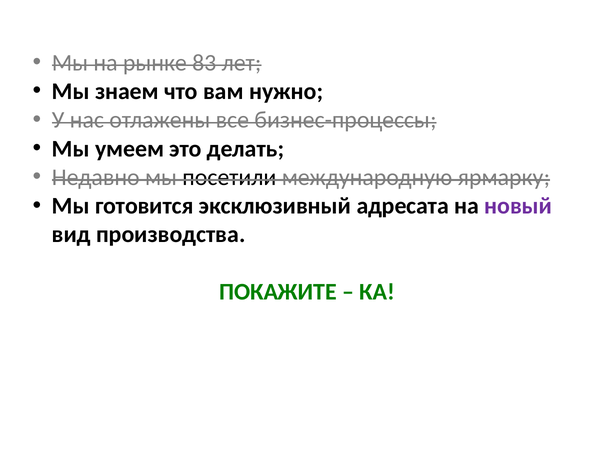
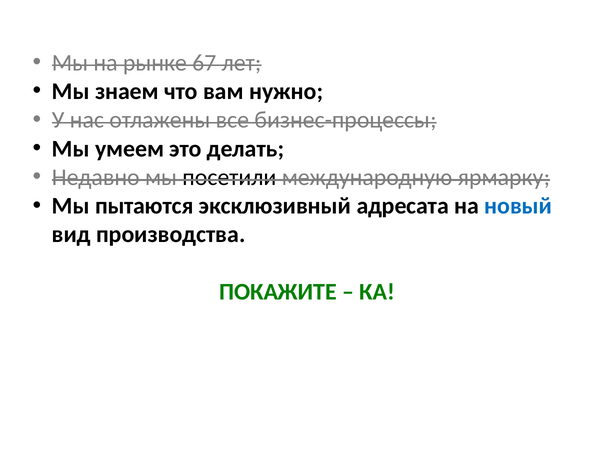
83: 83 -> 67
готовится: готовится -> пытаются
новый colour: purple -> blue
